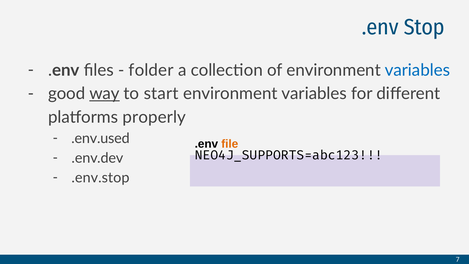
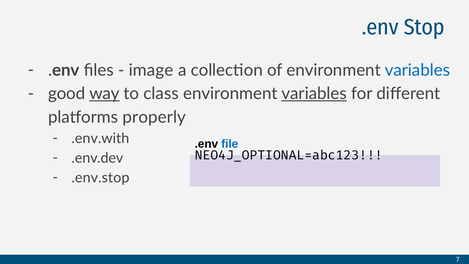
folder: folder -> image
start: start -> class
variables at (314, 94) underline: none -> present
.env.used: .env.used -> .env.with
file colour: orange -> blue
NEO4J_SUPPORTS=abc123: NEO4J_SUPPORTS=abc123 -> NEO4J_OPTIONAL=abc123
